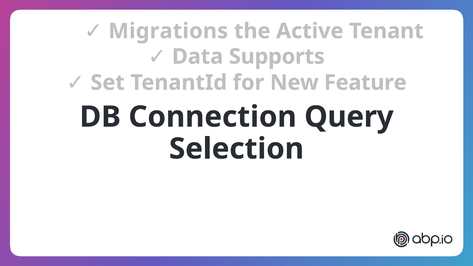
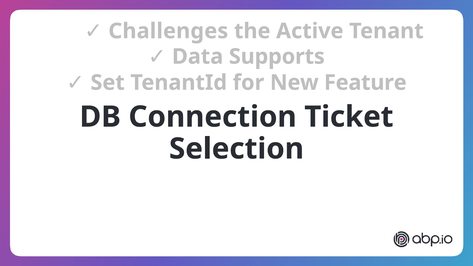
Migrations: Migrations -> Challenges
Query: Query -> Ticket
